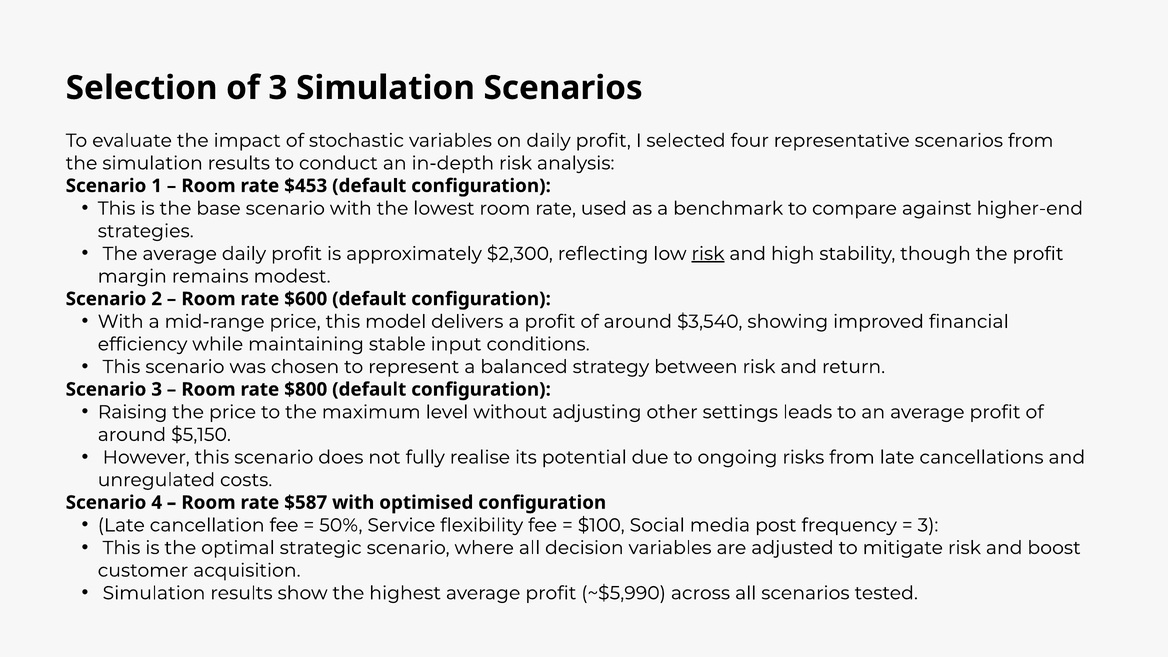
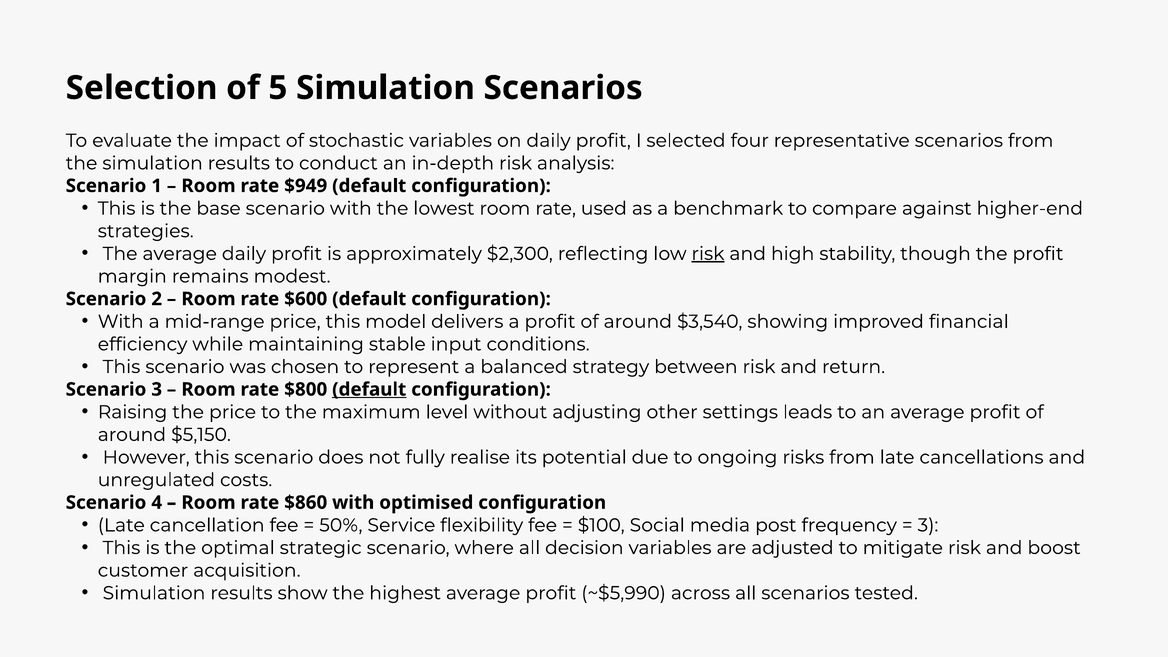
of 3: 3 -> 5
$453: $453 -> $949
default at (369, 389) underline: none -> present
$587: $587 -> $860
